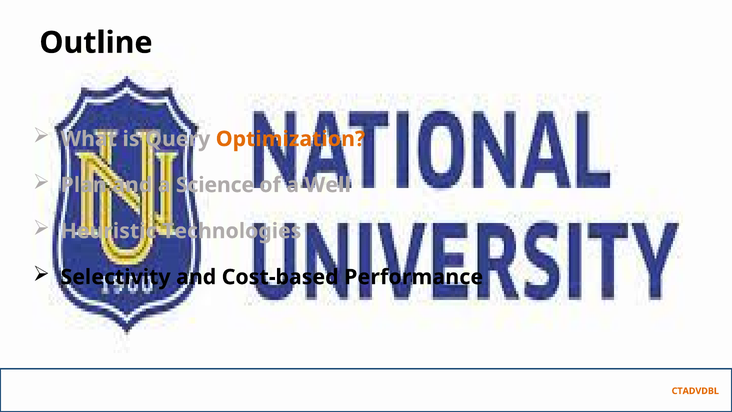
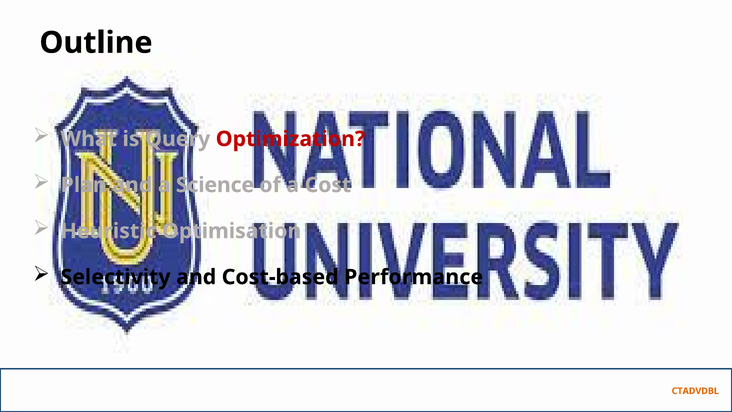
Optimization colour: orange -> red
Well: Well -> Cost
Technologies: Technologies -> Optimisation
